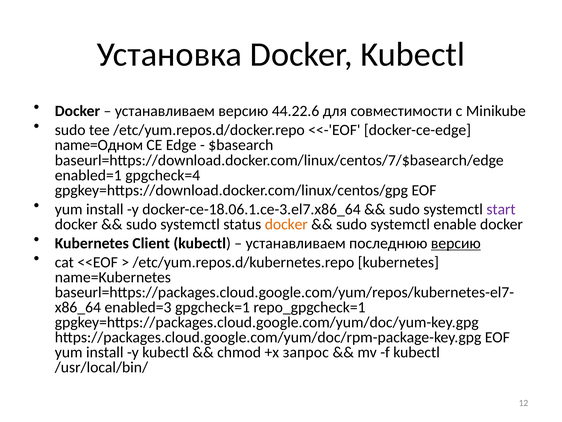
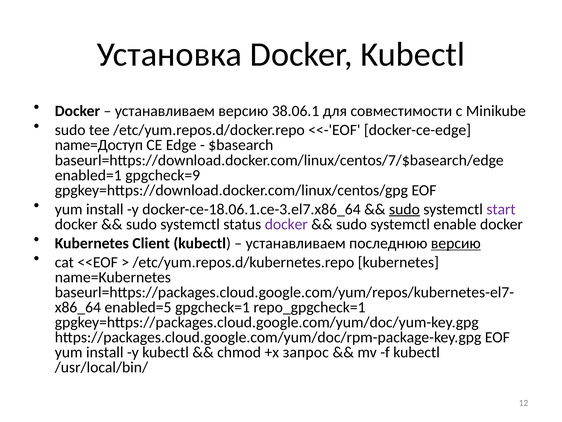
44.22.6: 44.22.6 -> 38.06.1
name=Одном: name=Одном -> name=Доступ
gpgcheck=4: gpgcheck=4 -> gpgcheck=9
sudo at (404, 209) underline: none -> present
docker at (286, 224) colour: orange -> purple
enabled=3: enabled=3 -> enabled=5
